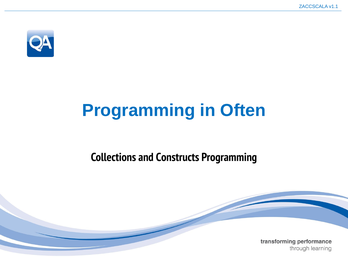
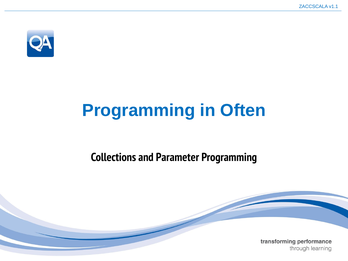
Constructs: Constructs -> Parameter
